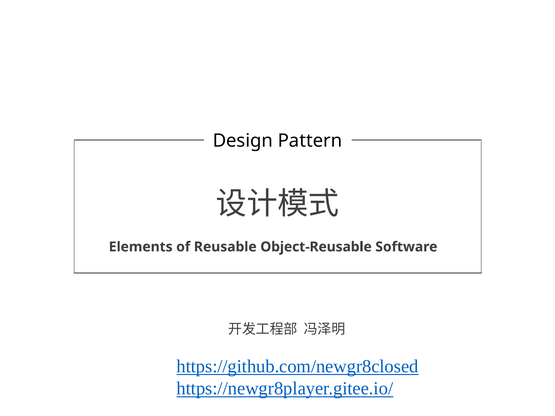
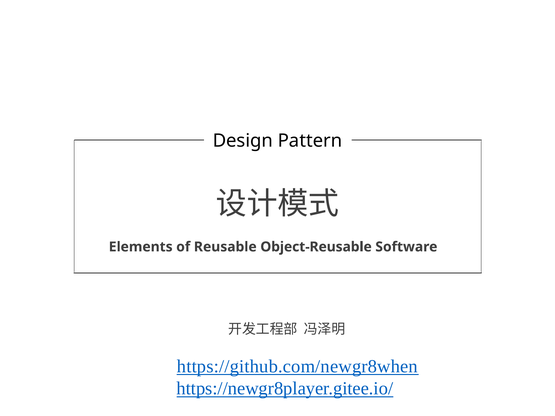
https://github.com/newgr8closed: https://github.com/newgr8closed -> https://github.com/newgr8when
